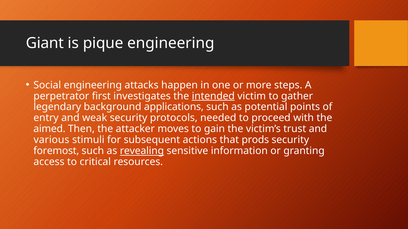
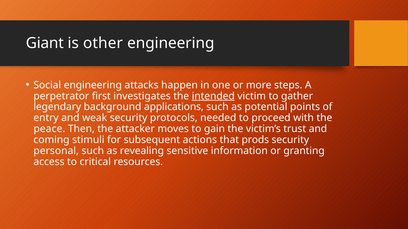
pique: pique -> other
aimed: aimed -> peace
various: various -> coming
foremost: foremost -> personal
revealing underline: present -> none
